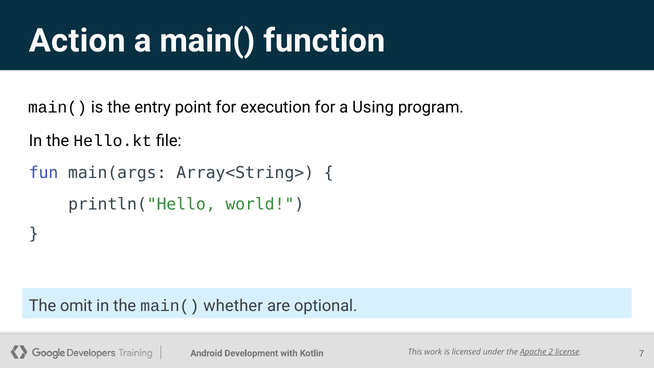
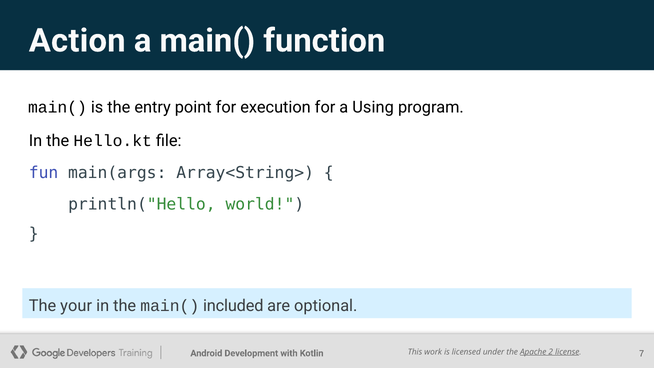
omit: omit -> your
whether: whether -> included
